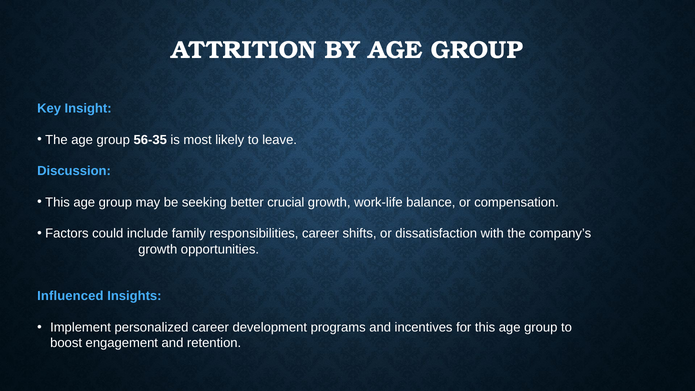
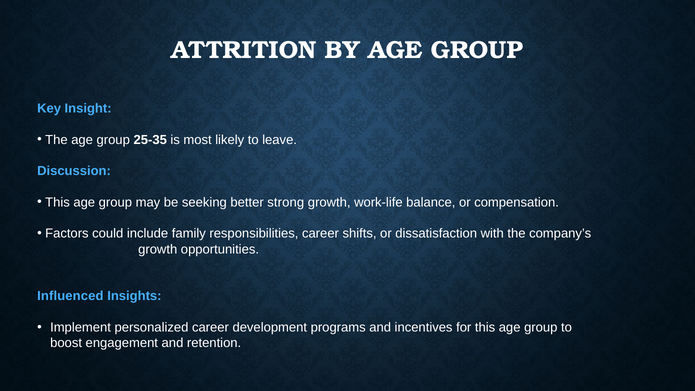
56-35: 56-35 -> 25-35
crucial: crucial -> strong
